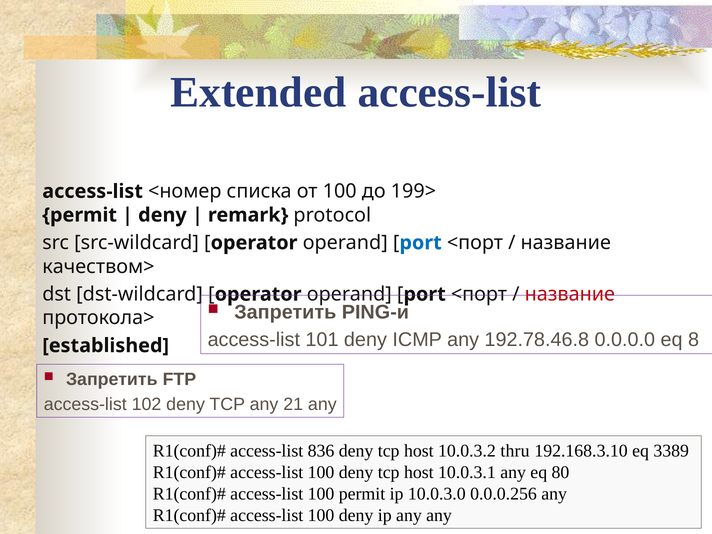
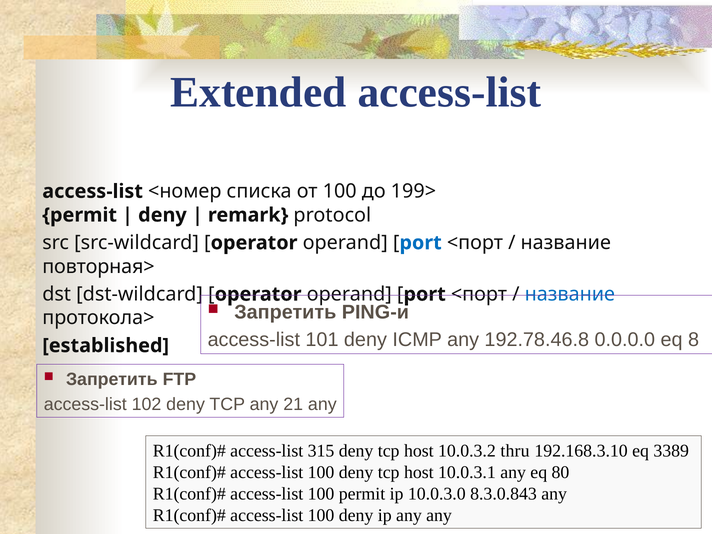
качеством>: качеством> -> повторная>
название at (570, 294) colour: red -> blue
836: 836 -> 315
0.0.0.256: 0.0.0.256 -> 8.3.0.843
